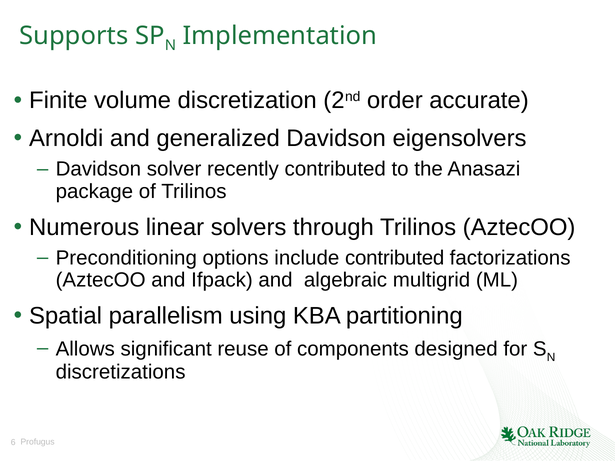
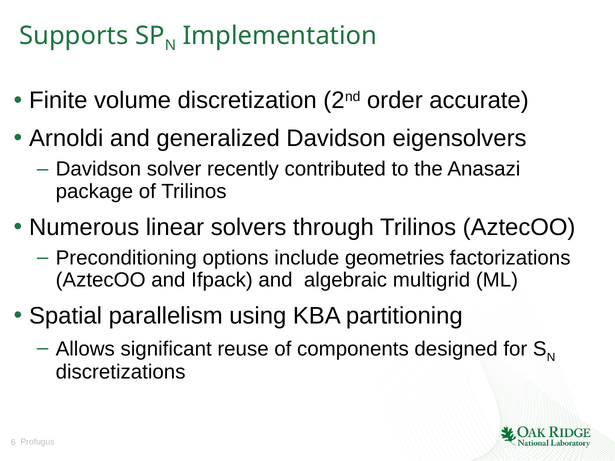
include contributed: contributed -> geometries
